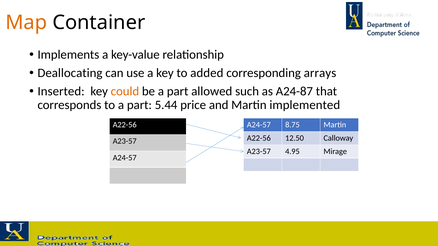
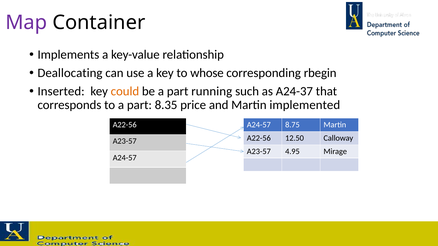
Map colour: orange -> purple
added: added -> whose
arrays: arrays -> rbegin
allowed: allowed -> running
A24-87: A24-87 -> A24-37
5.44: 5.44 -> 8.35
